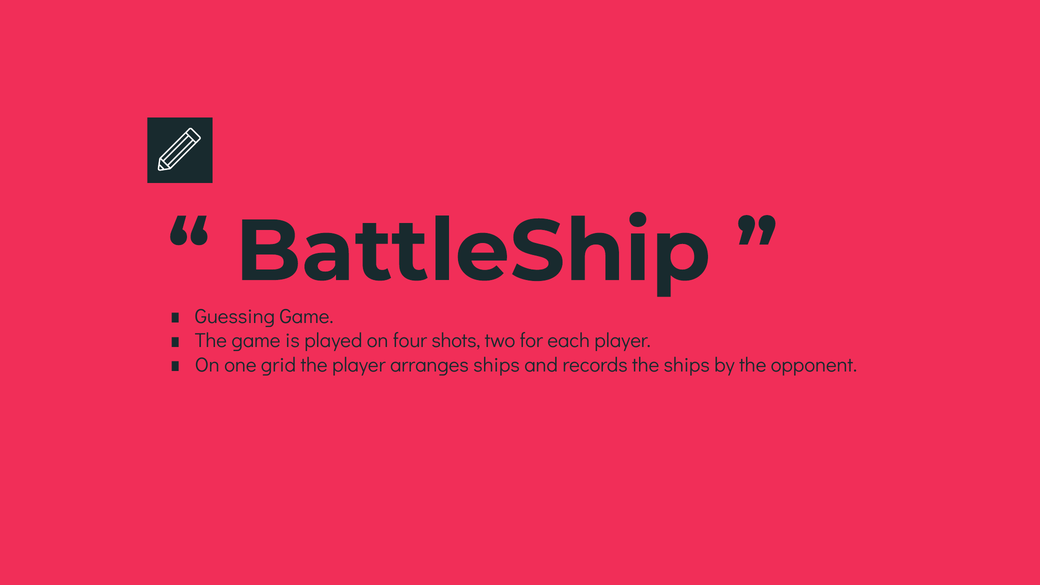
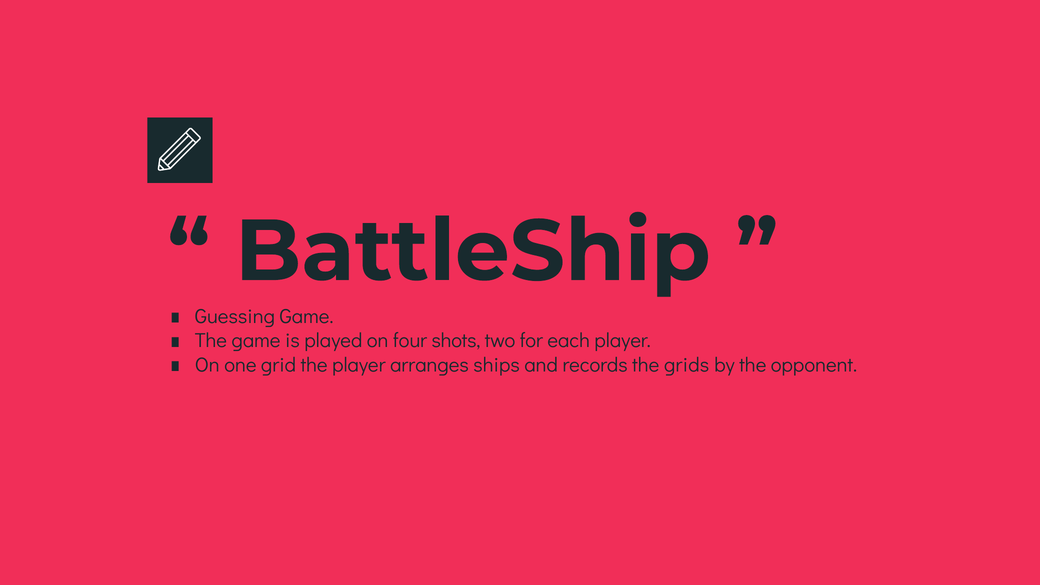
the ships: ships -> grids
